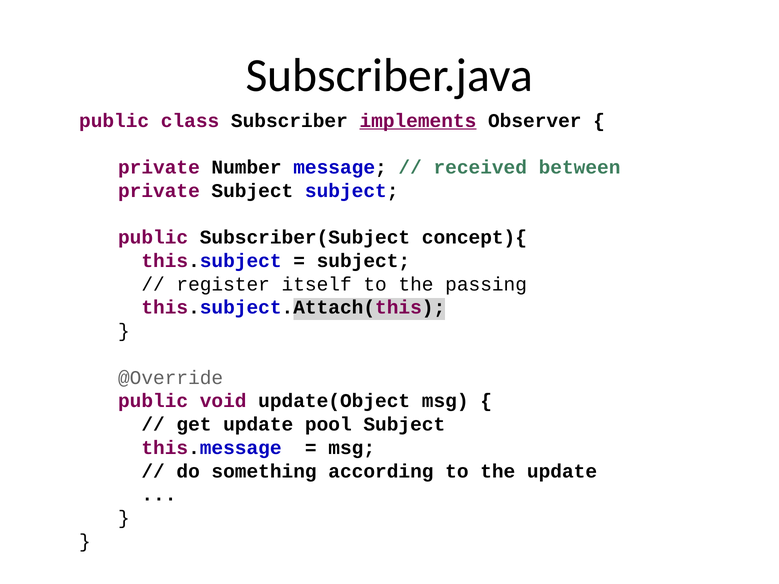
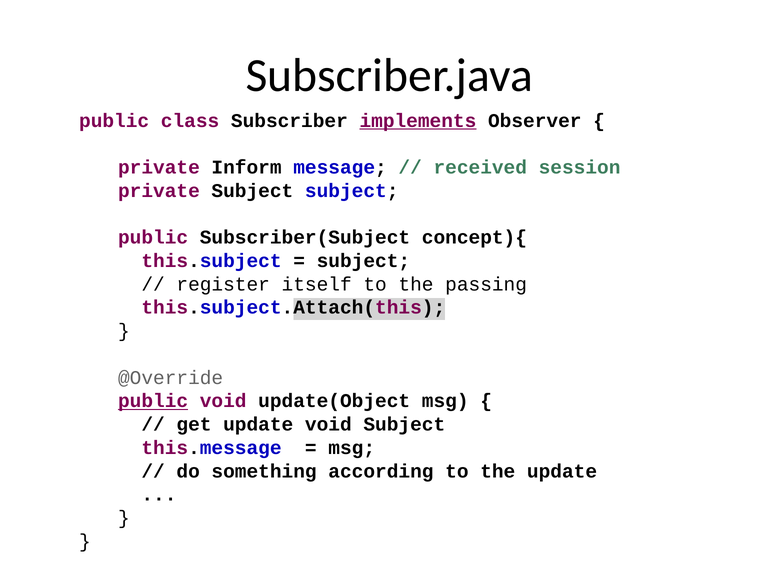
Number: Number -> Inform
between: between -> session
public at (153, 401) underline: none -> present
update pool: pool -> void
